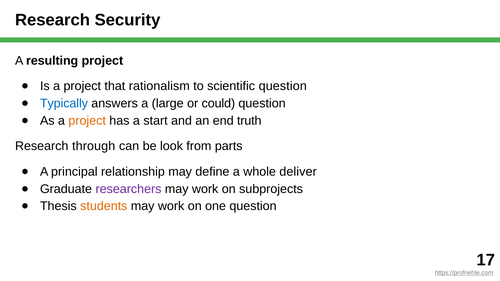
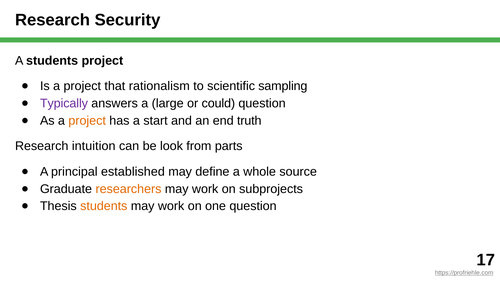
A resulting: resulting -> students
scientific question: question -> sampling
Typically colour: blue -> purple
through: through -> intuition
relationship: relationship -> established
deliver: deliver -> source
researchers colour: purple -> orange
